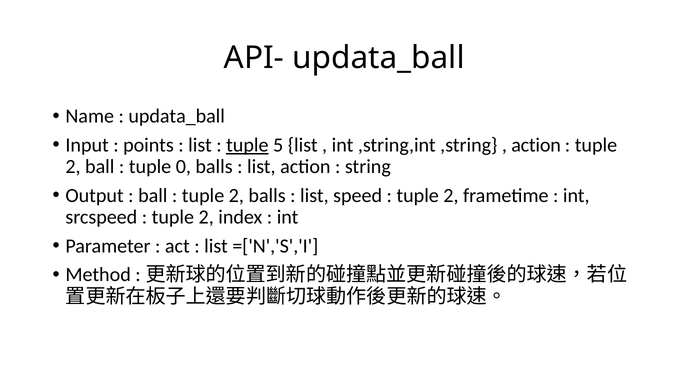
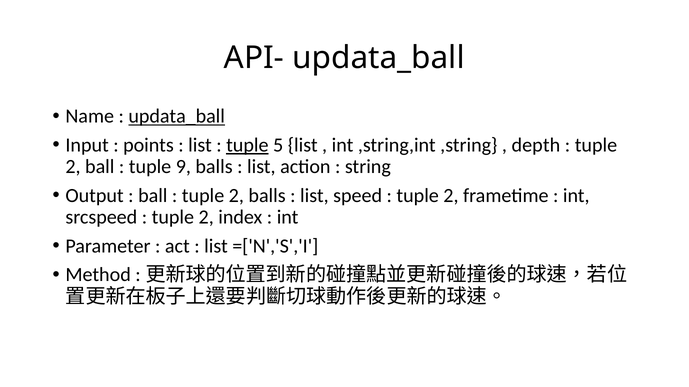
updata_ball at (177, 116) underline: none -> present
action at (536, 145): action -> depth
0: 0 -> 9
